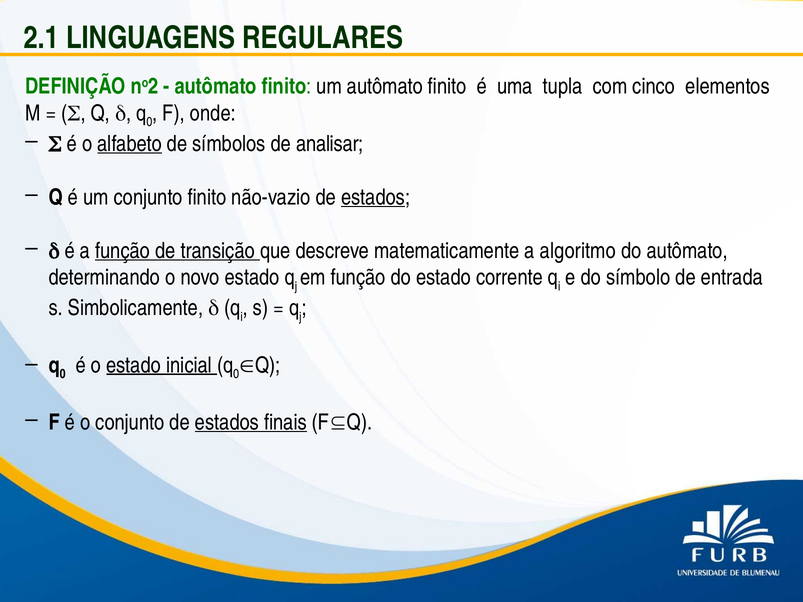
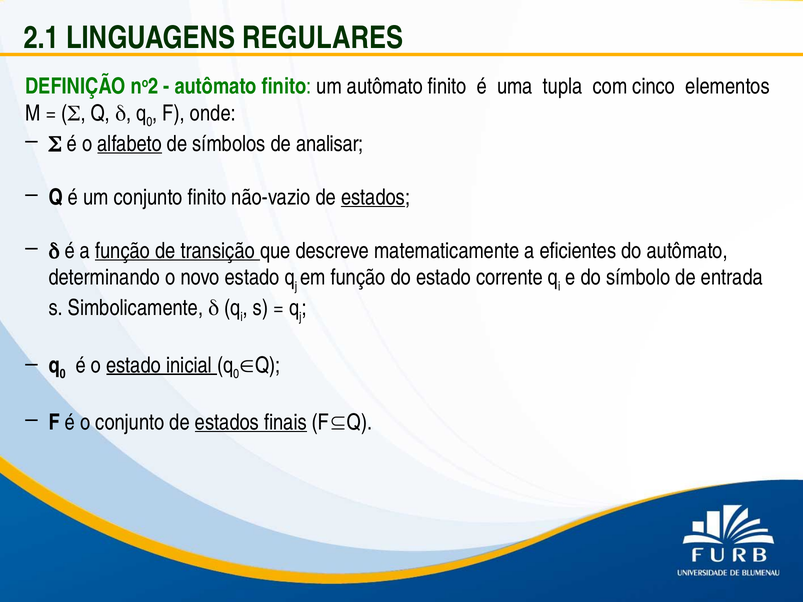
algoritmo: algoritmo -> eficientes
